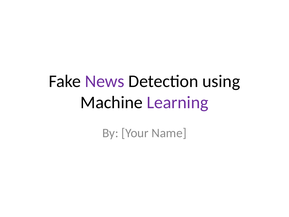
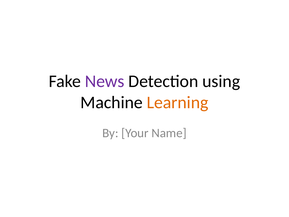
Learning colour: purple -> orange
